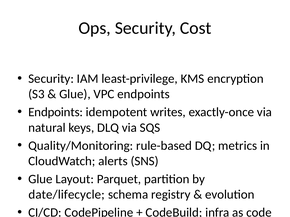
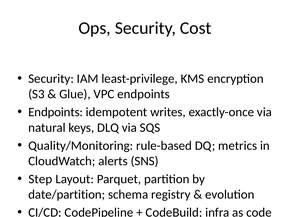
Glue at (40, 179): Glue -> Step
date/lifecycle: date/lifecycle -> date/partition
